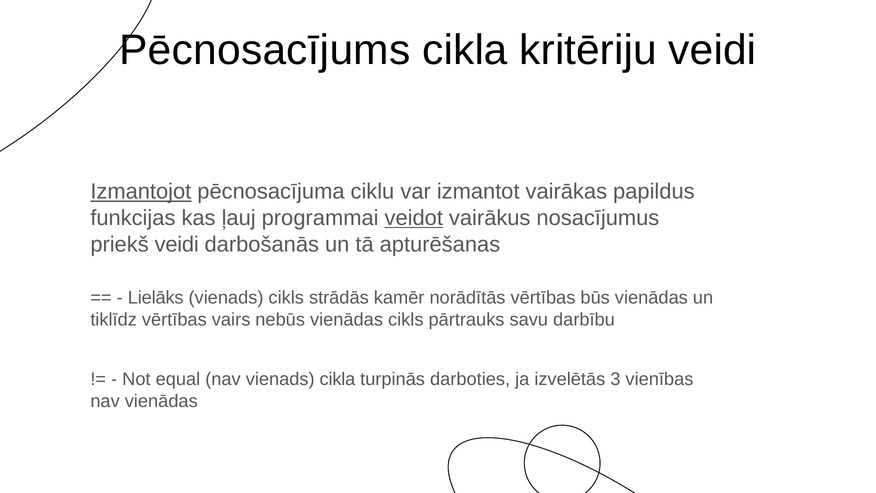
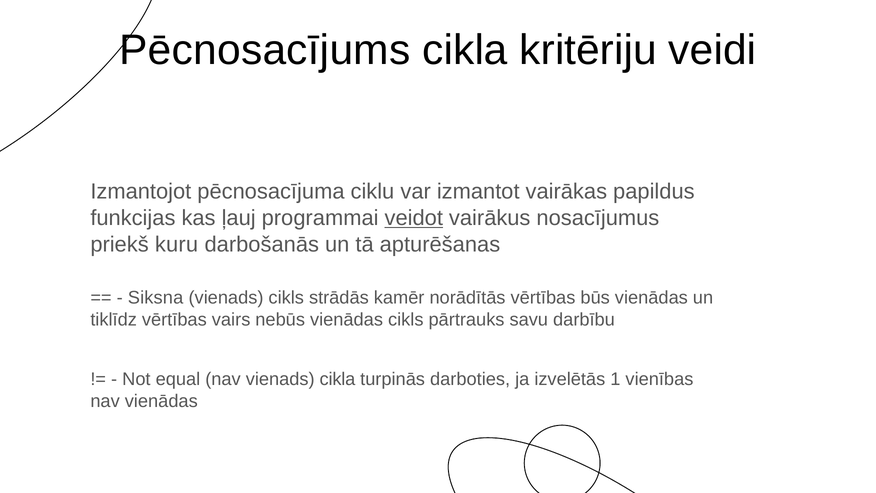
Izmantojot underline: present -> none
priekš veidi: veidi -> kuru
Lielāks: Lielāks -> Siksna
3: 3 -> 1
